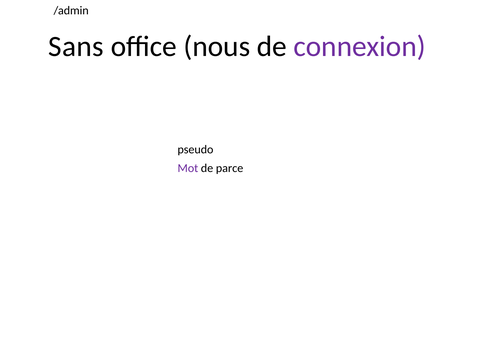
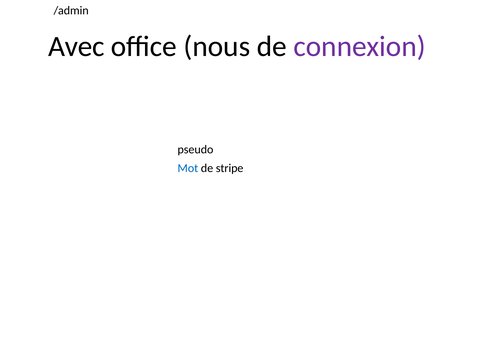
Sans: Sans -> Avec
Mot colour: purple -> blue
parce: parce -> stripe
